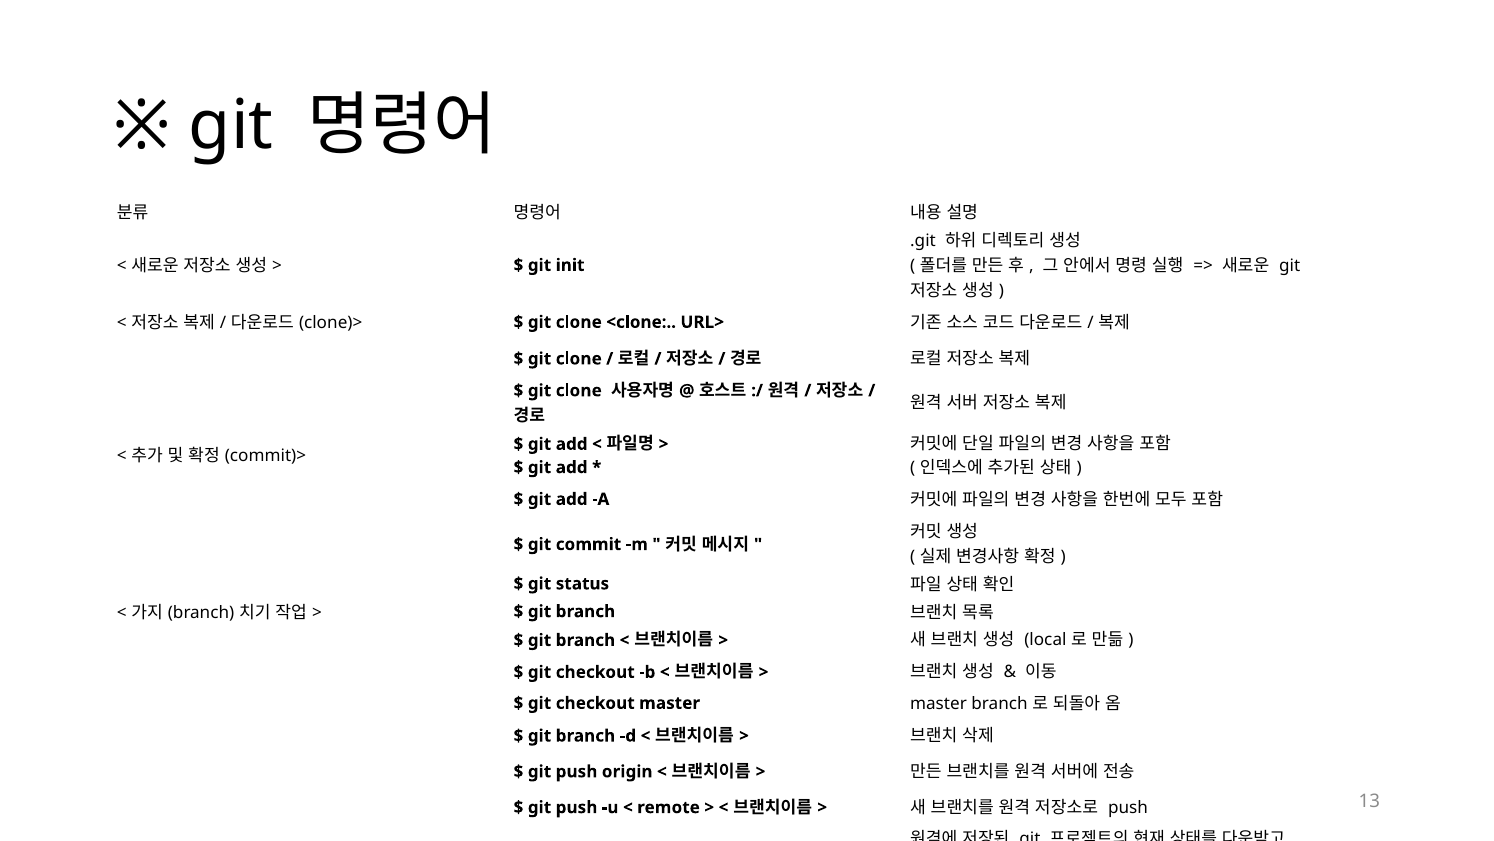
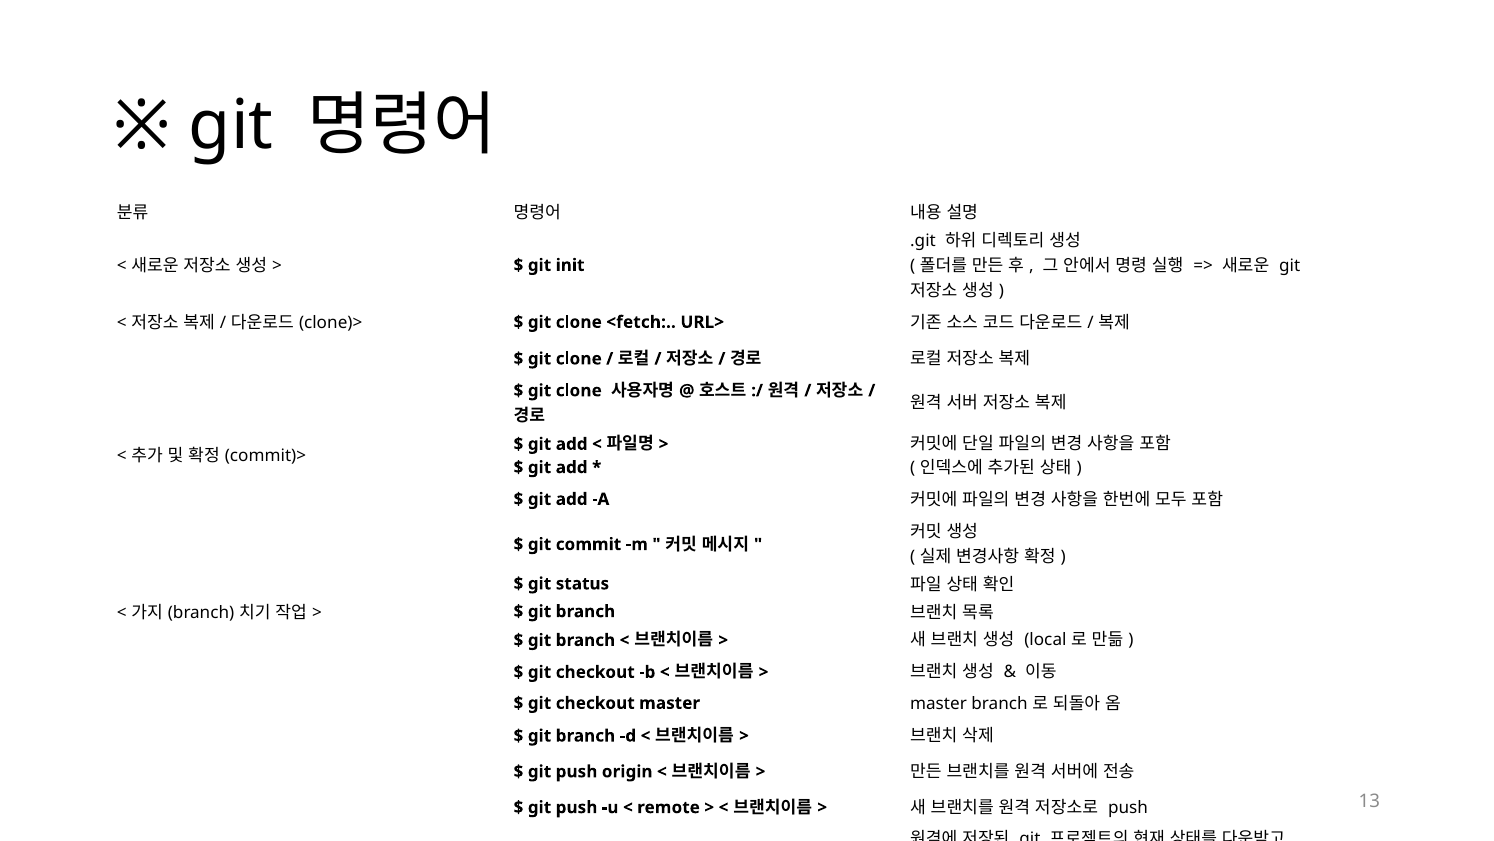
<clone: <clone -> <fetch
